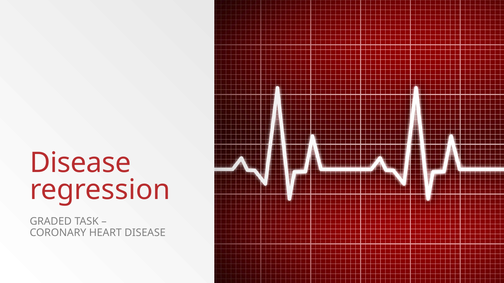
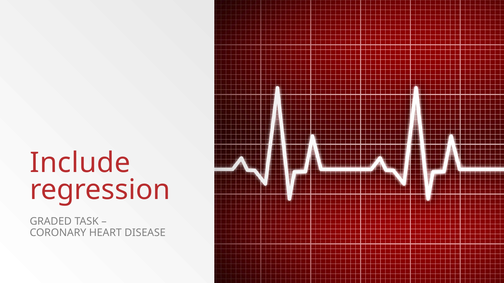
Disease at (80, 163): Disease -> Include
